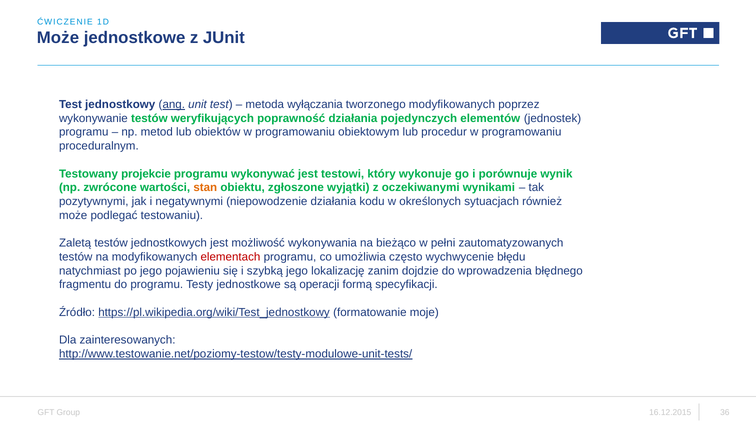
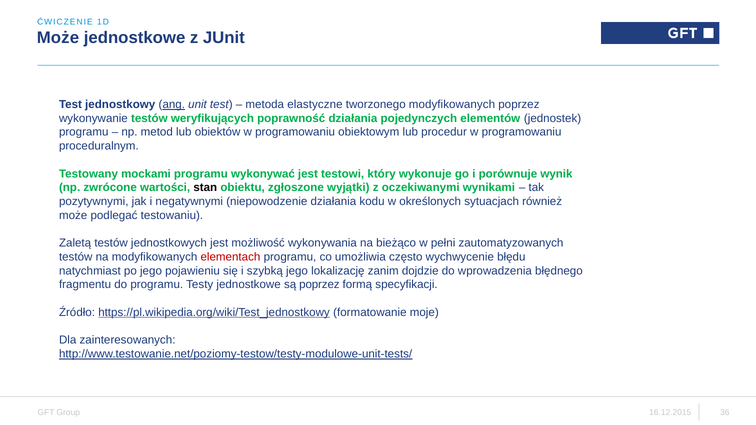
wyłączania: wyłączania -> elastyczne
projekcie: projekcie -> mockami
stan colour: orange -> black
są operacji: operacji -> poprzez
